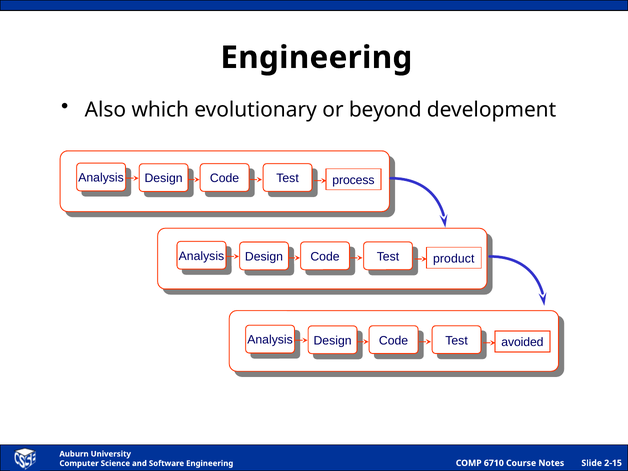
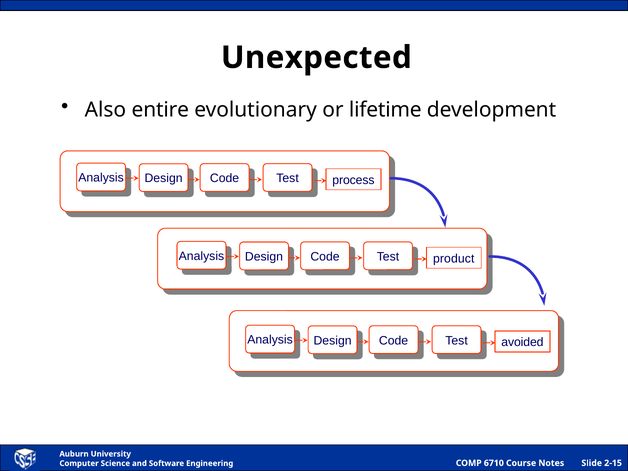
Engineering at (316, 58): Engineering -> Unexpected
which: which -> entire
beyond: beyond -> lifetime
